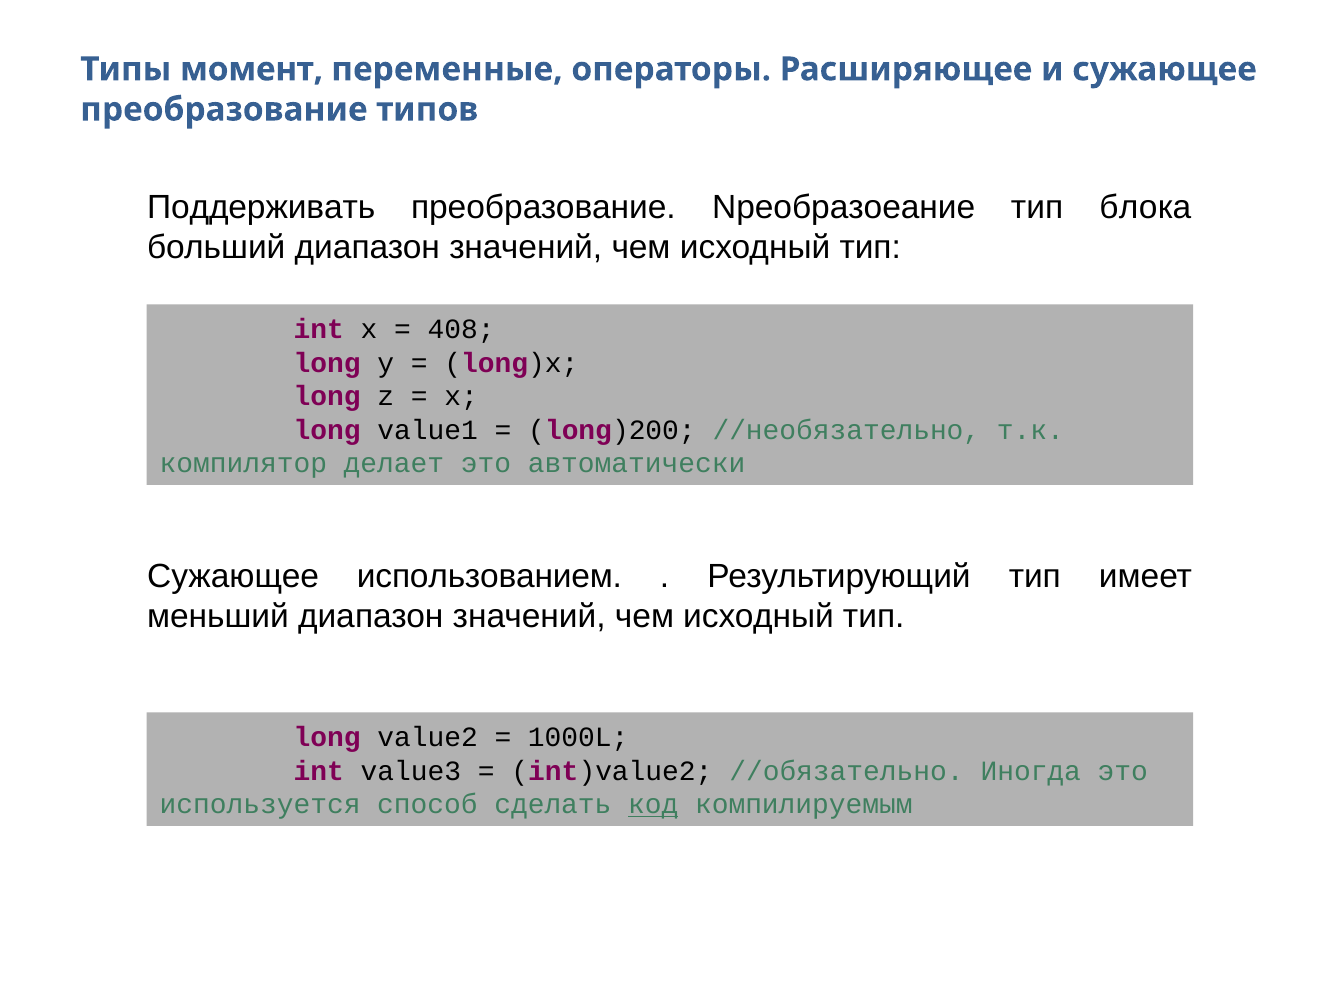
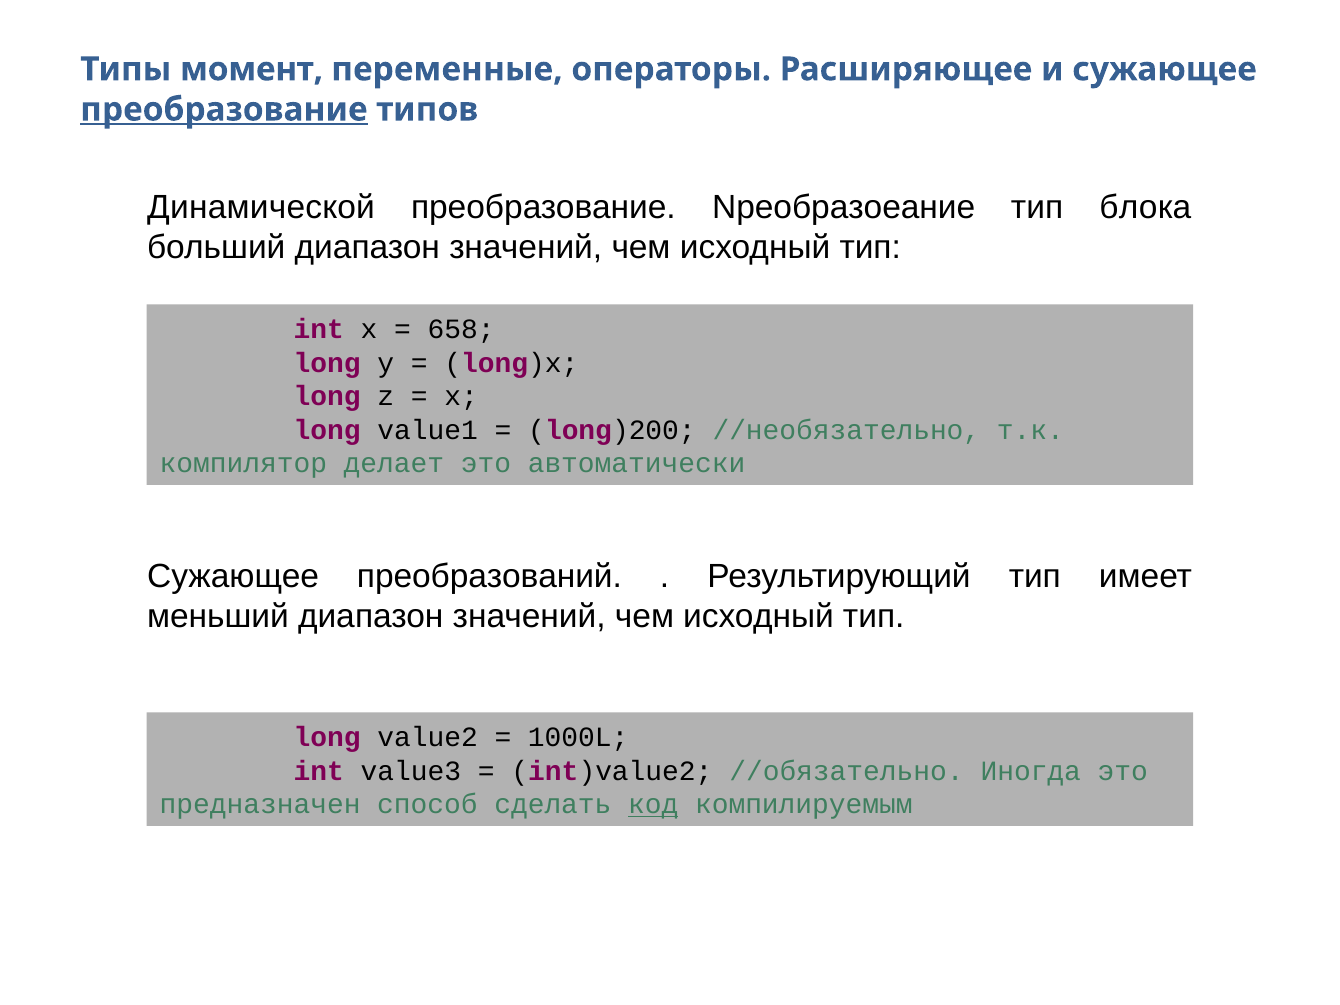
преобразование at (224, 109) underline: none -> present
Поддерживать: Поддерживать -> Динамической
408: 408 -> 658
использованием: использованием -> преобразований
используется: используется -> предназначен
